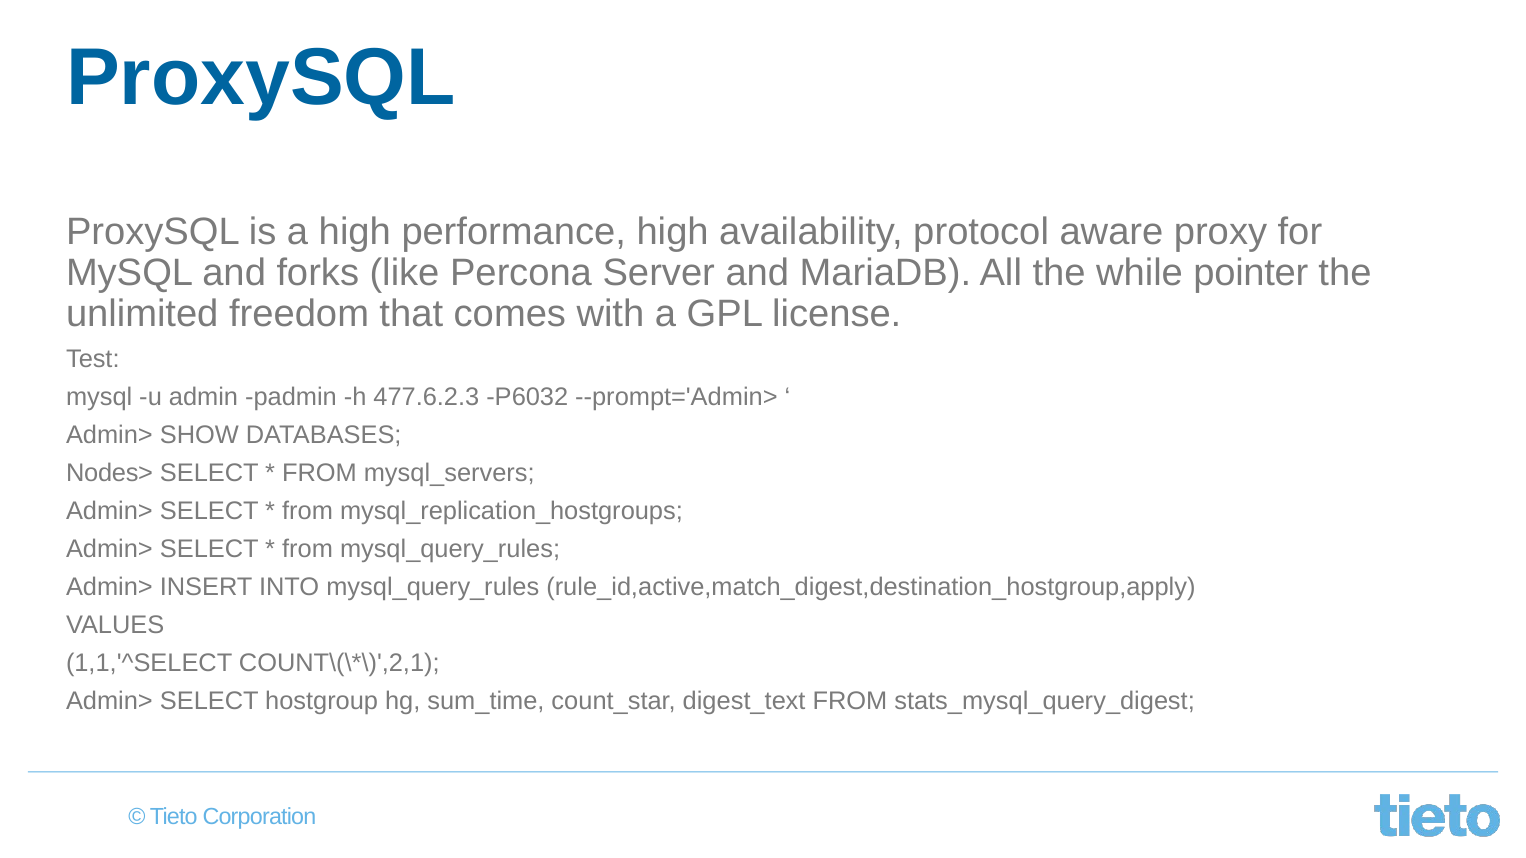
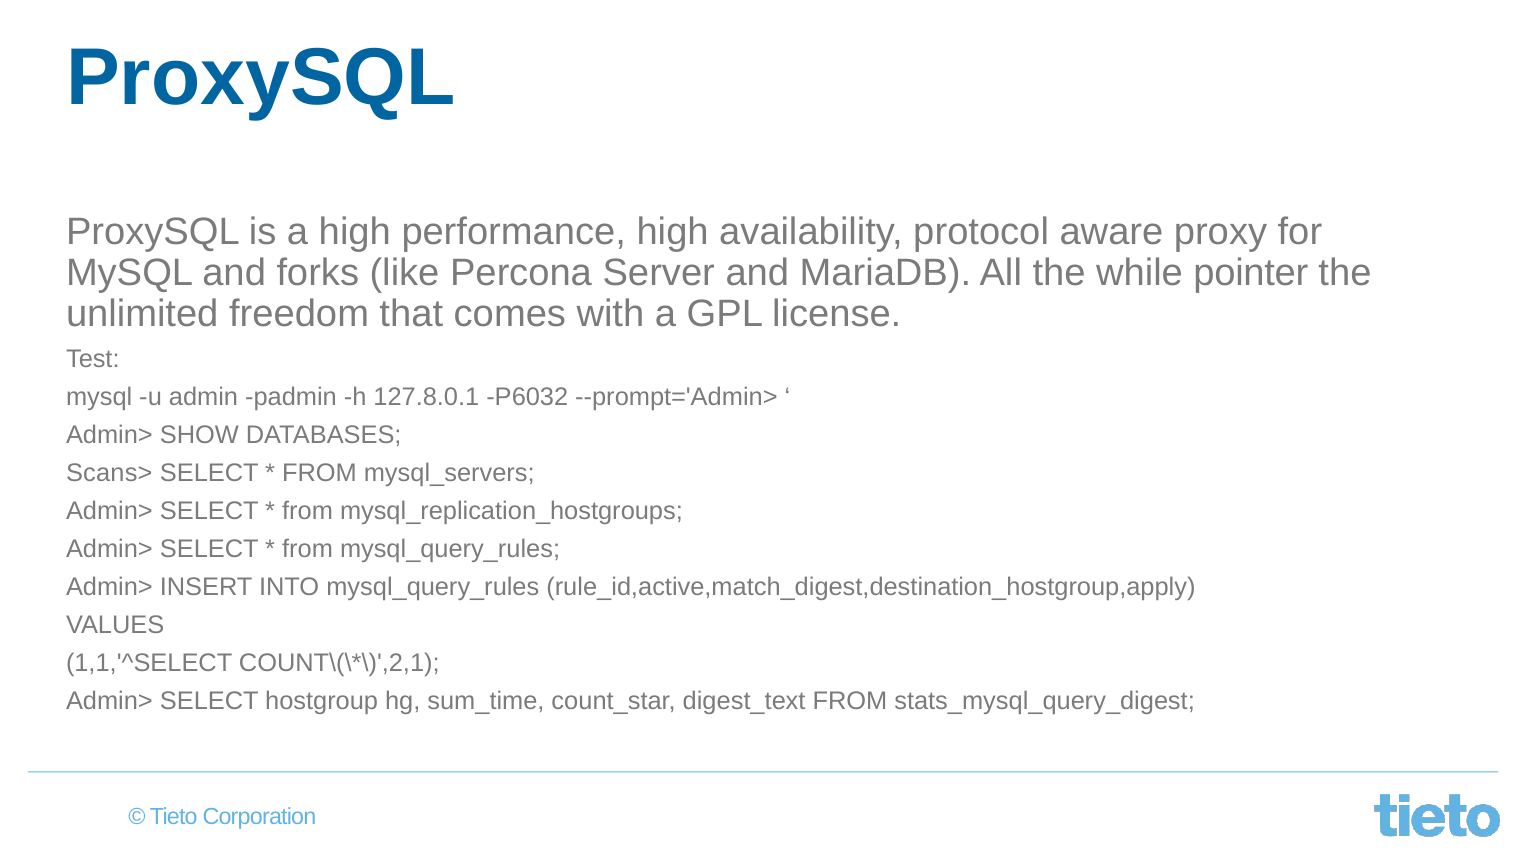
477.6.2.3: 477.6.2.3 -> 127.8.0.1
Nodes>: Nodes> -> Scans>
